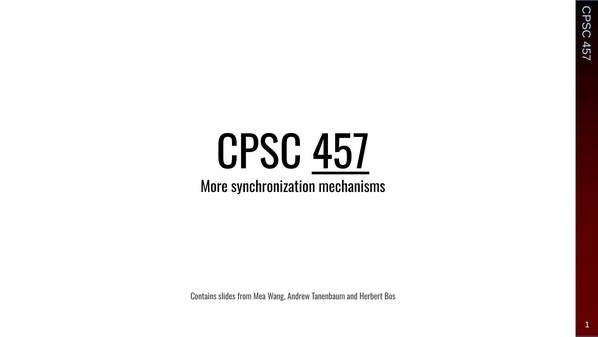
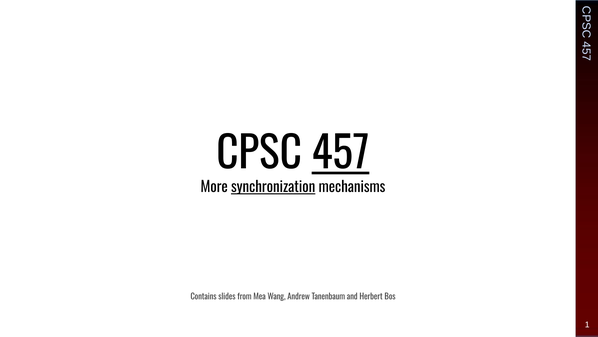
synchronization underline: none -> present
